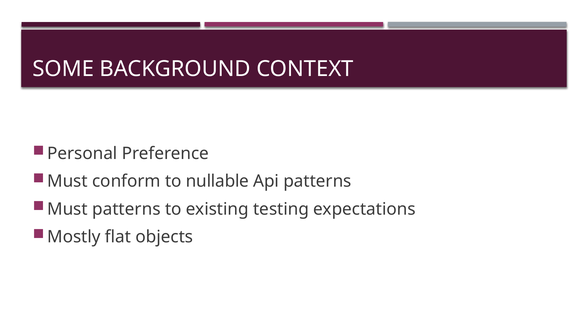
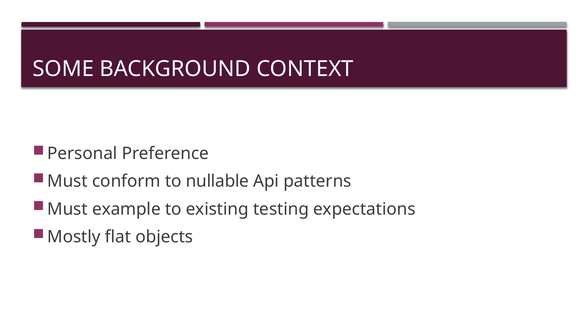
Must patterns: patterns -> example
